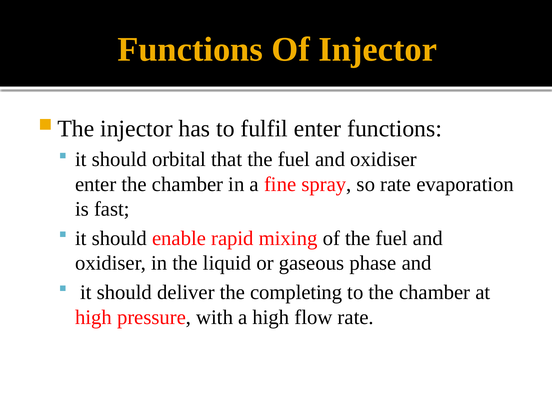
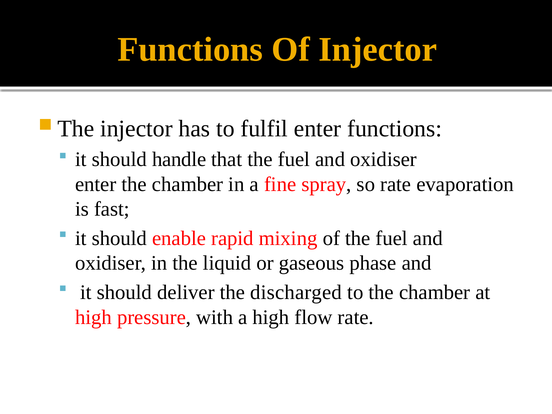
orbital: orbital -> handle
completing: completing -> discharged
